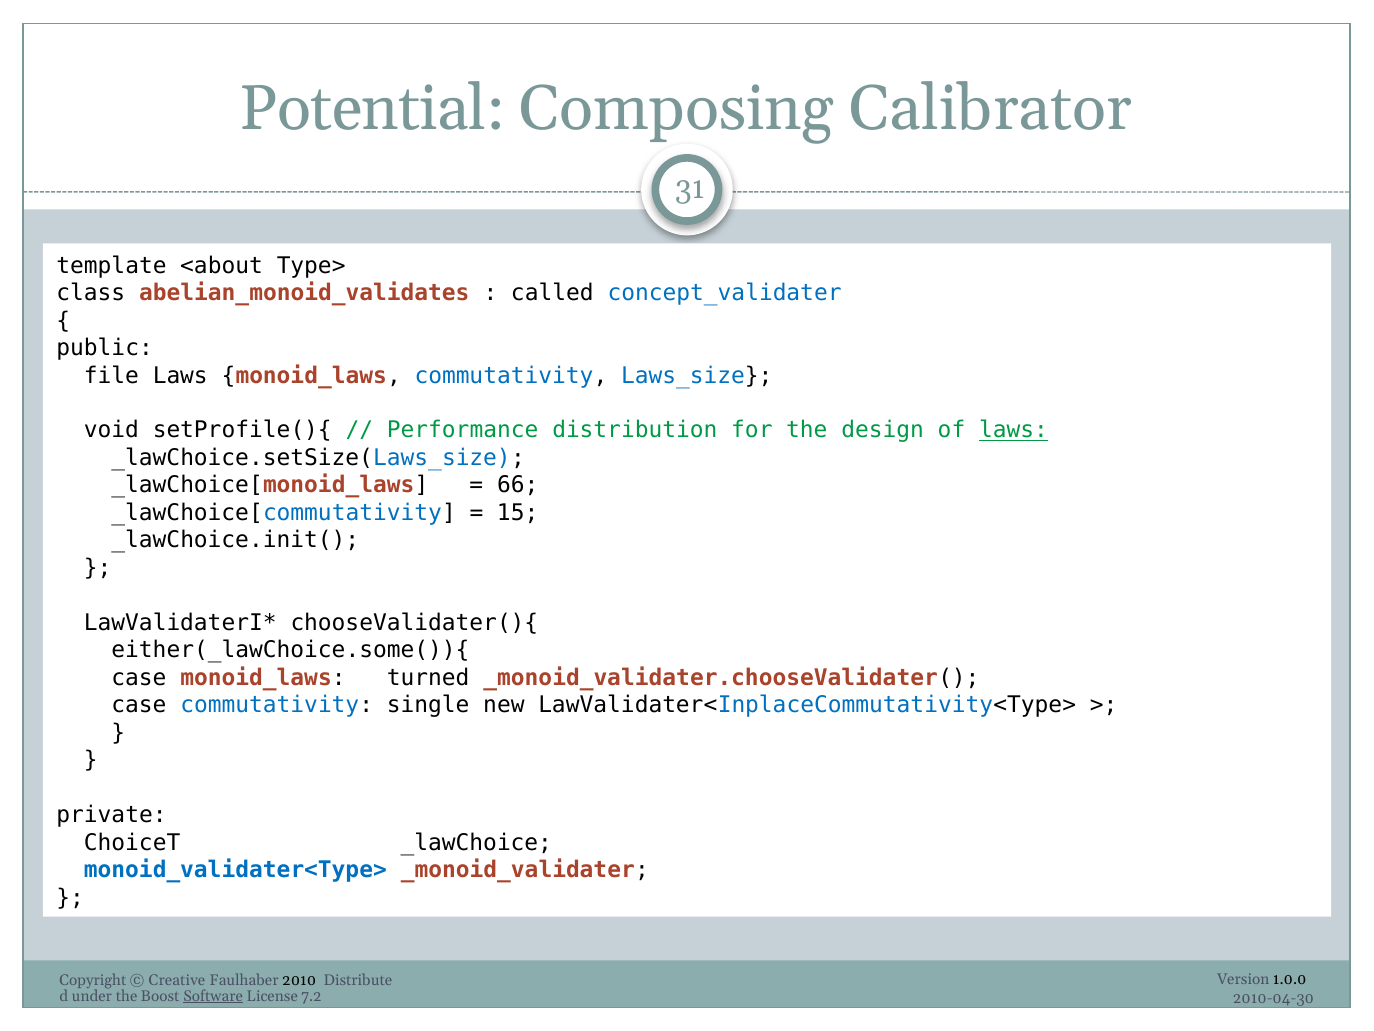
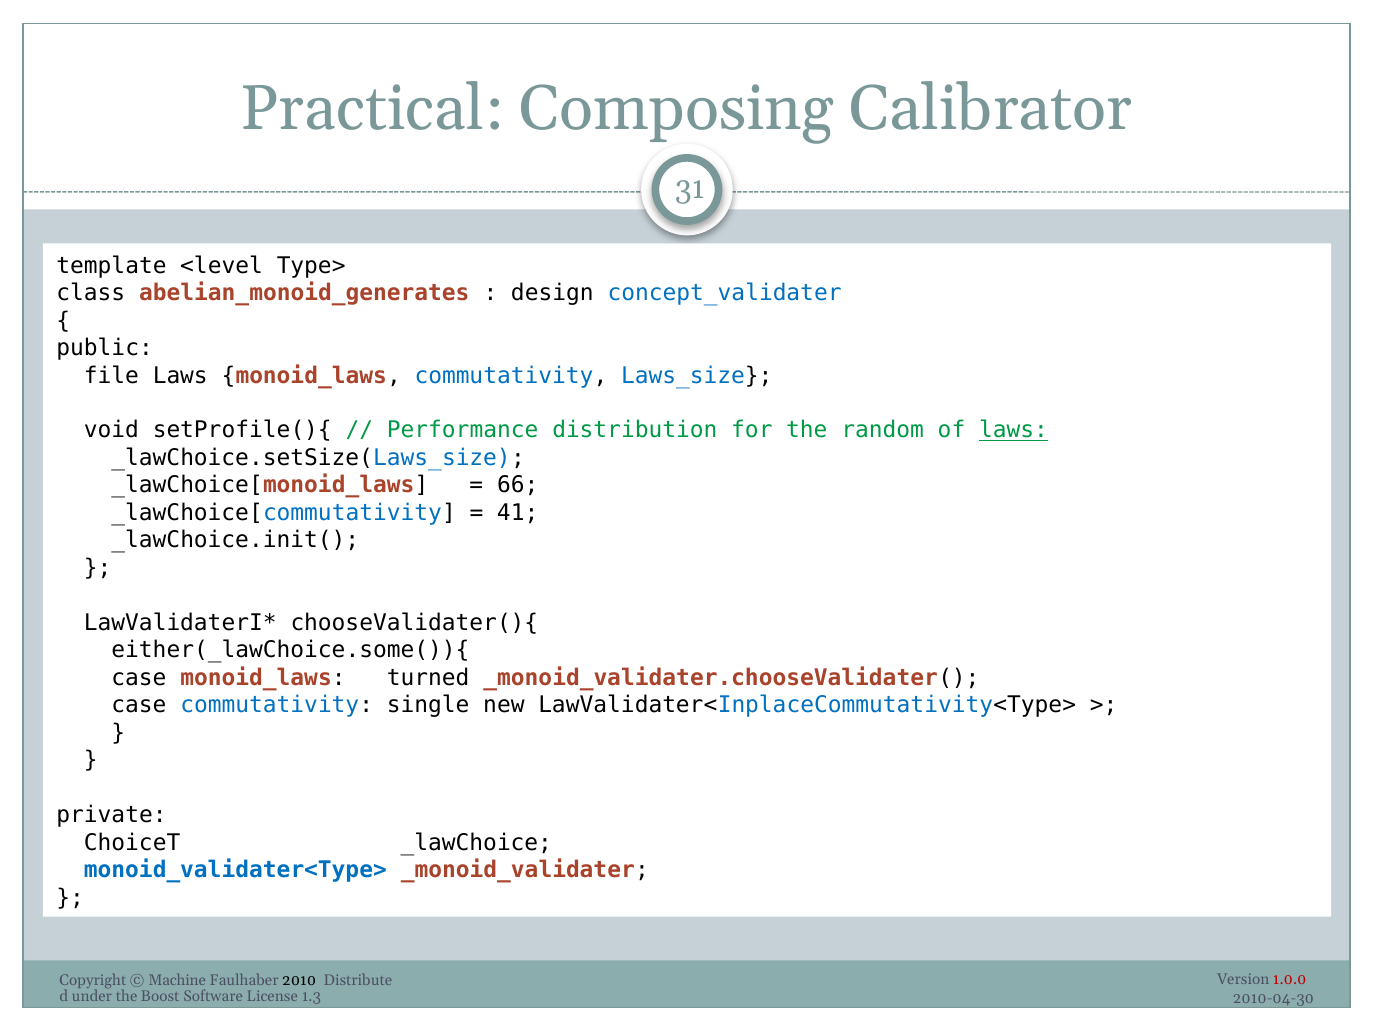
Potential: Potential -> Practical
<about: <about -> <level
abelian_monoid_validates: abelian_monoid_validates -> abelian_monoid_generates
called: called -> design
design: design -> random
15: 15 -> 41
1.0.0 colour: black -> red
Creative: Creative -> Machine
Software underline: present -> none
7.2: 7.2 -> 1.3
